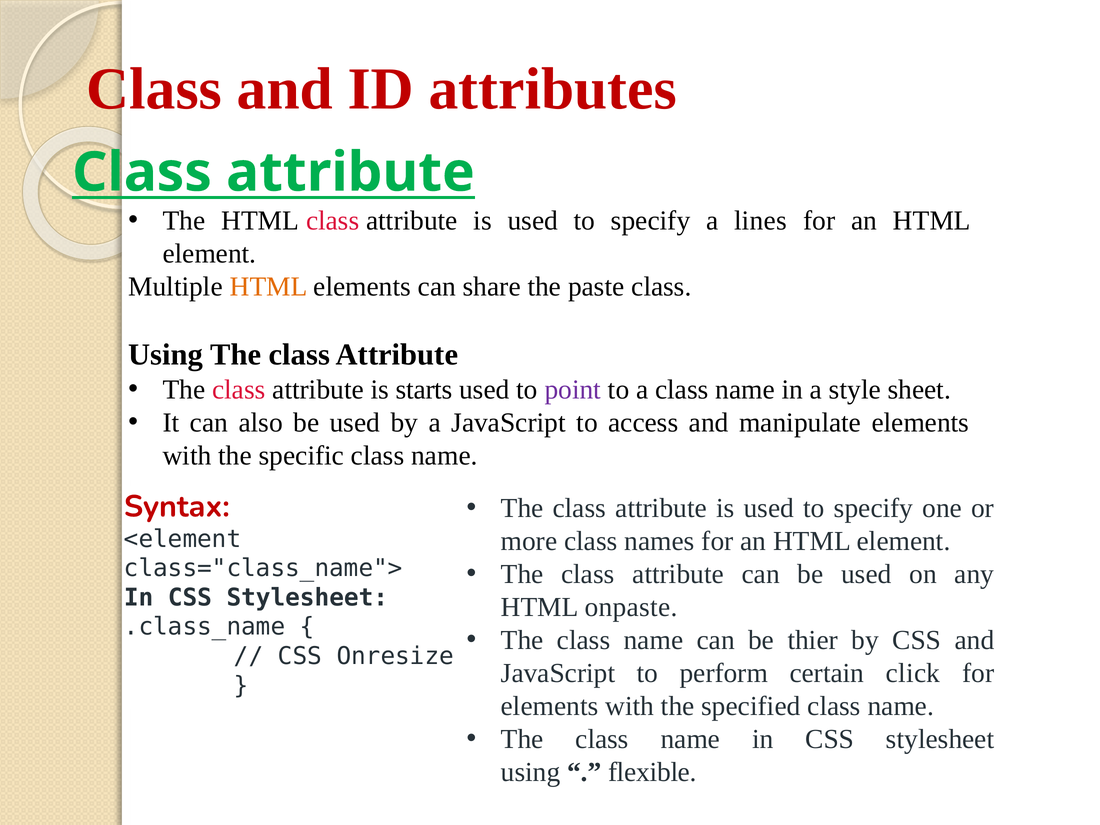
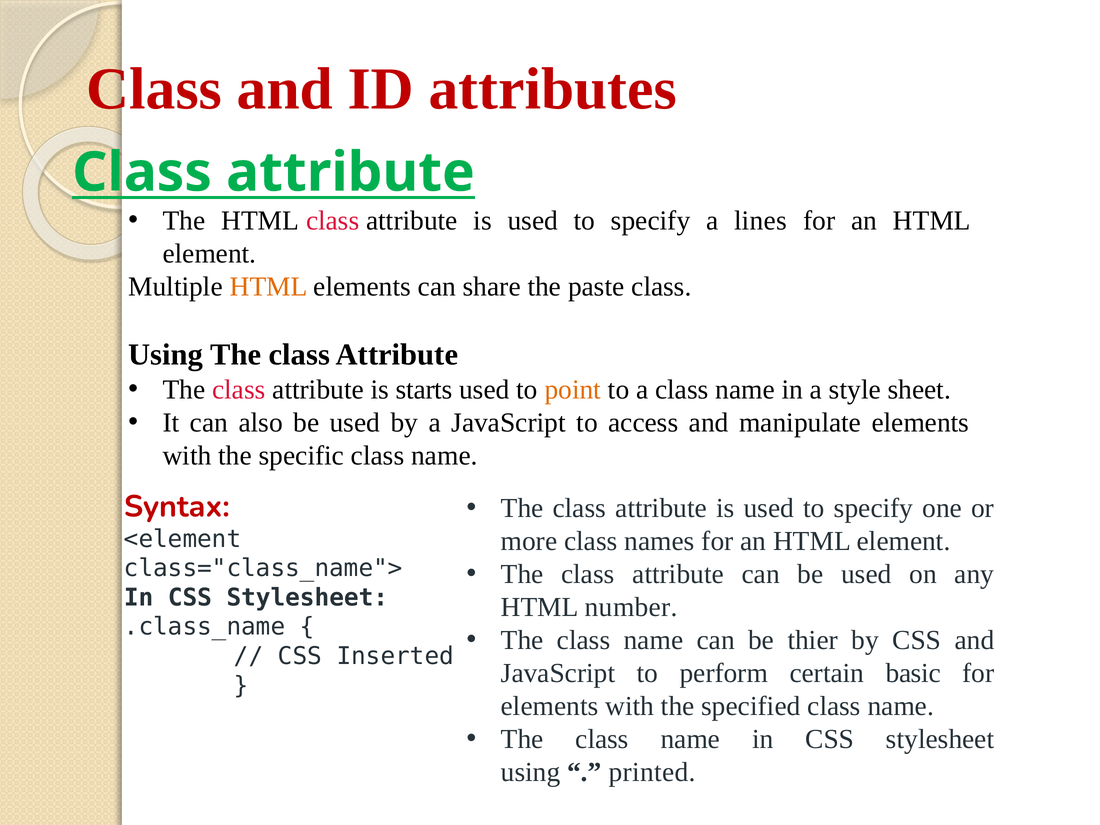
point colour: purple -> orange
onpaste: onpaste -> number
Onresize: Onresize -> Inserted
click: click -> basic
flexible: flexible -> printed
